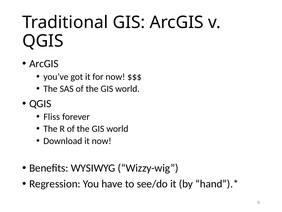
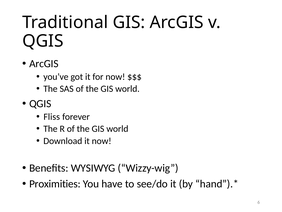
Regression: Regression -> Proximities
